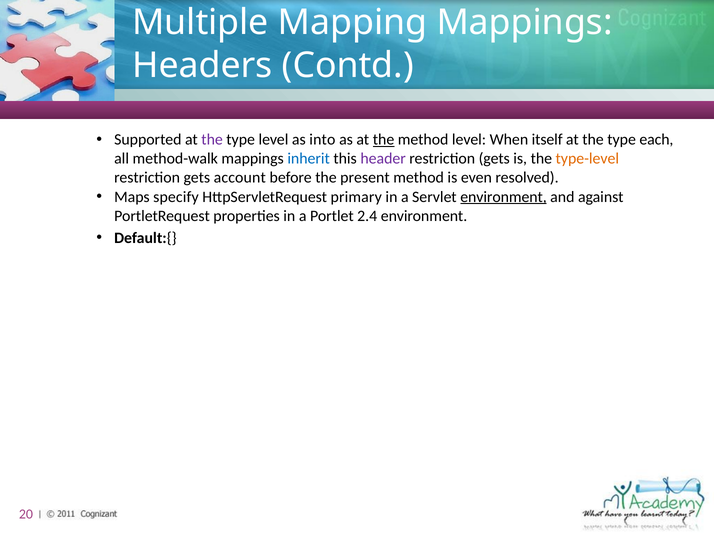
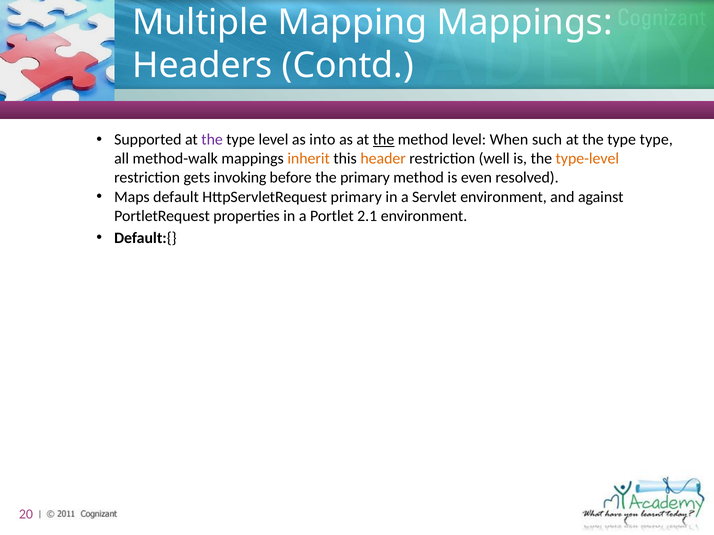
itself: itself -> such
type each: each -> type
inherit colour: blue -> orange
header colour: purple -> orange
gets at (494, 159): gets -> well
account: account -> invoking
the present: present -> primary
specify: specify -> default
environment at (504, 197) underline: present -> none
2.4: 2.4 -> 2.1
